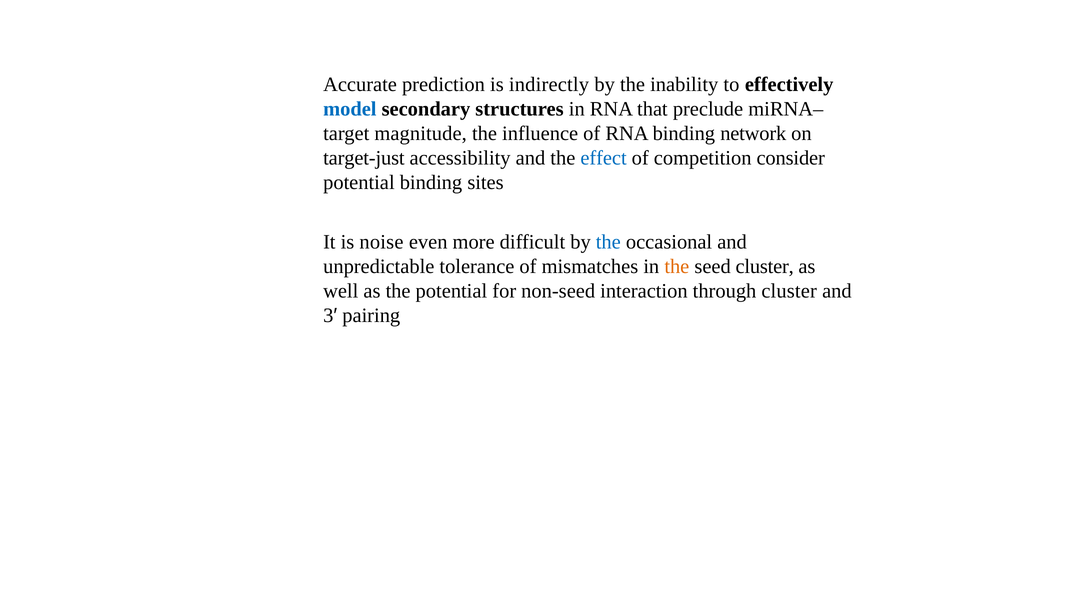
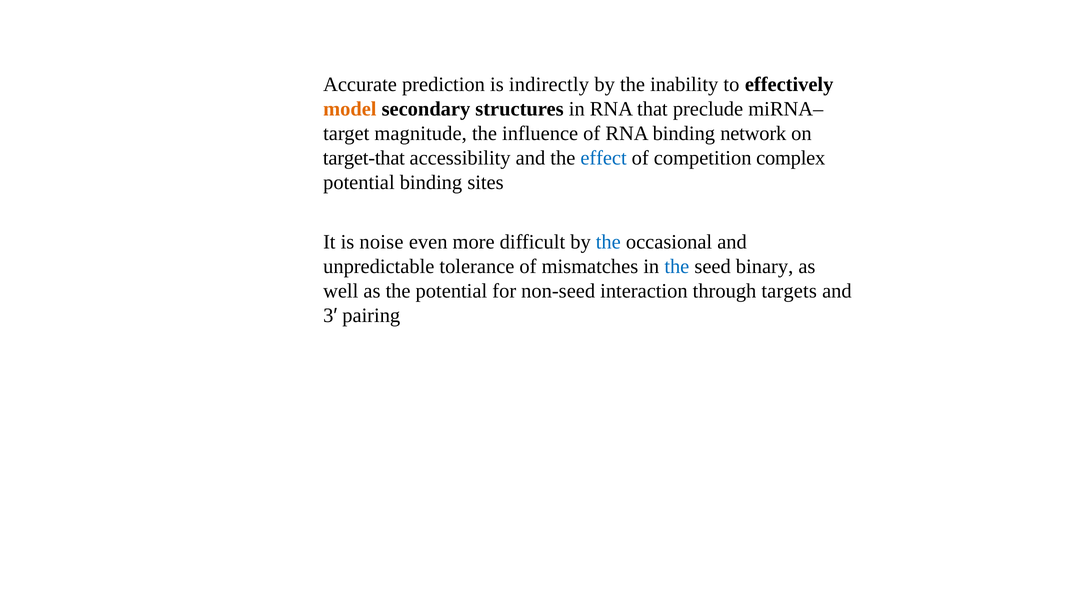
model colour: blue -> orange
target-just: target-just -> target-that
consider: consider -> complex
the at (677, 266) colour: orange -> blue
seed cluster: cluster -> binary
through cluster: cluster -> targets
